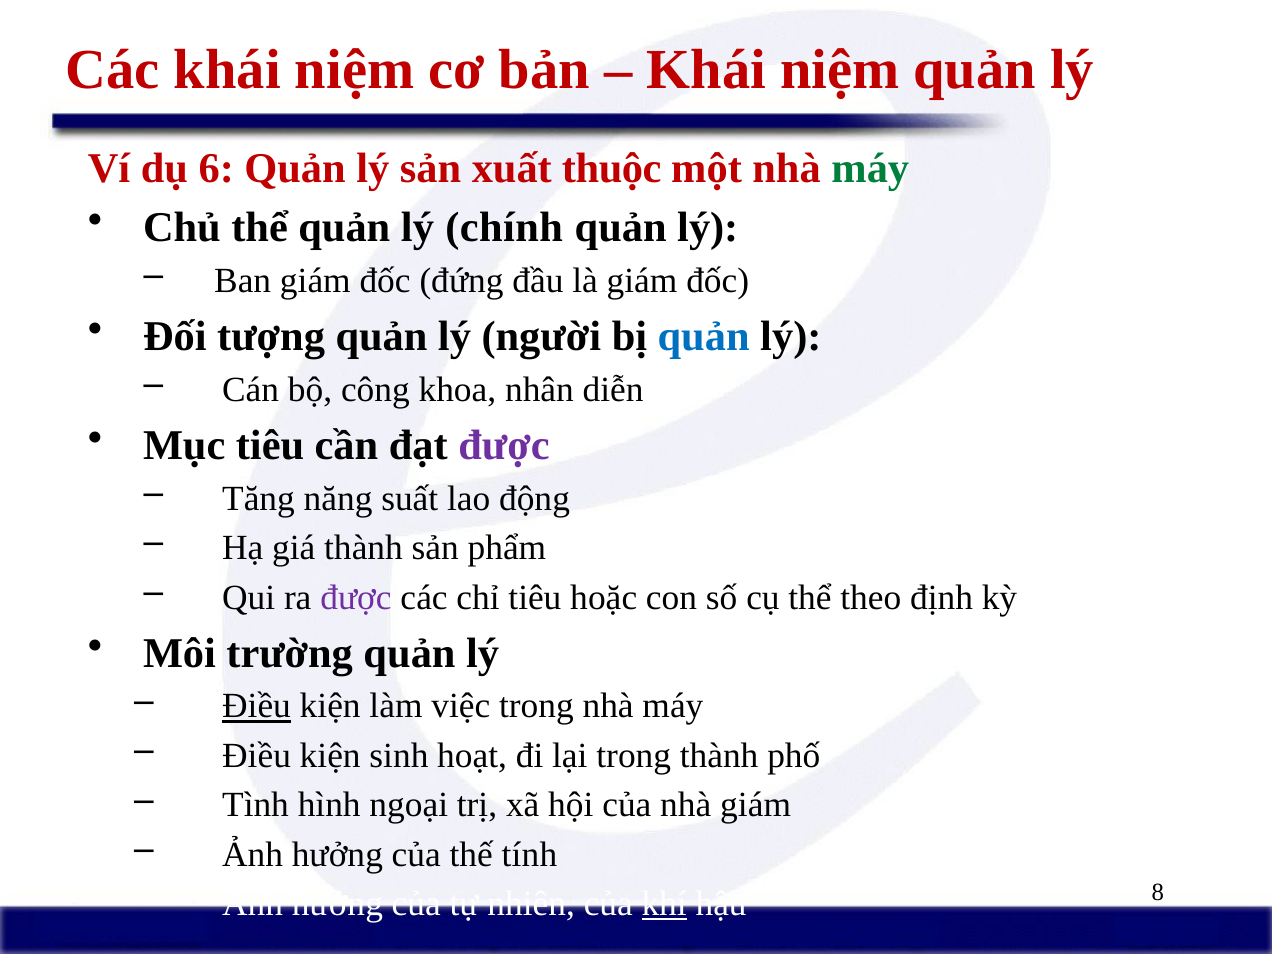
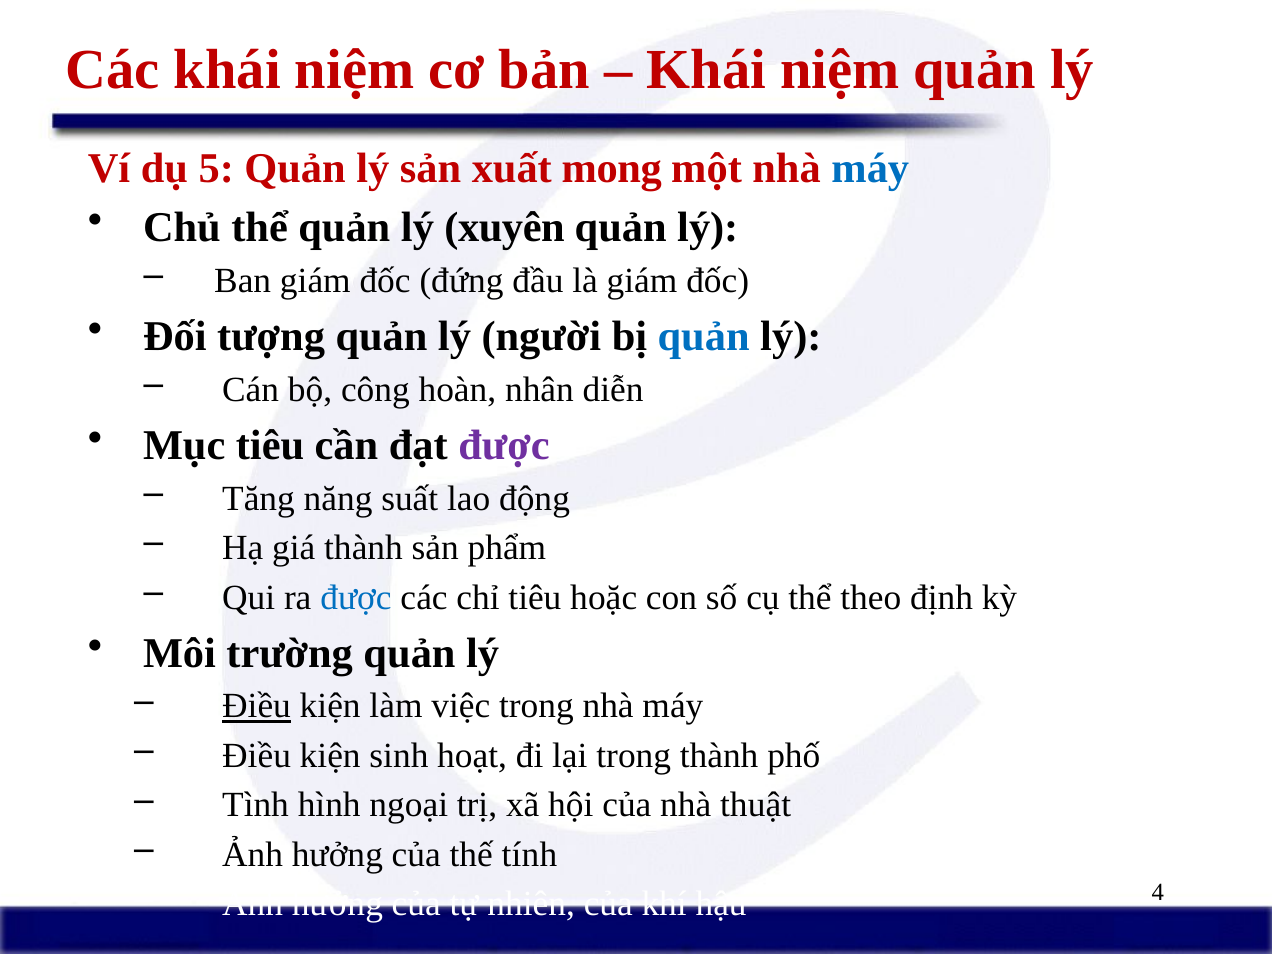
6: 6 -> 5
thuộc: thuộc -> mong
máy at (870, 168) colour: green -> blue
chính: chính -> xuyên
khoa: khoa -> hoàn
được at (356, 597) colour: purple -> blue
nhà giám: giám -> thuật
khí underline: present -> none
8: 8 -> 4
